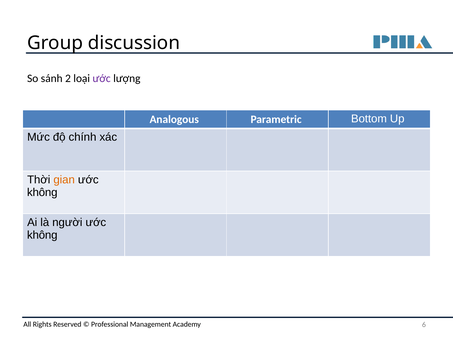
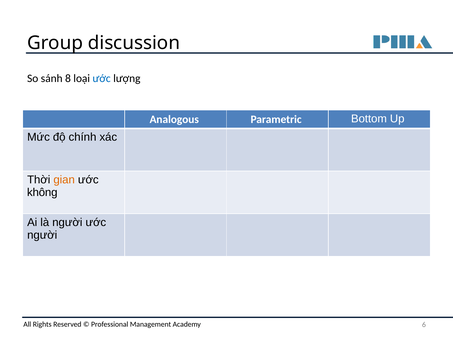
2: 2 -> 8
ước at (102, 78) colour: purple -> blue
không at (42, 235): không -> người
